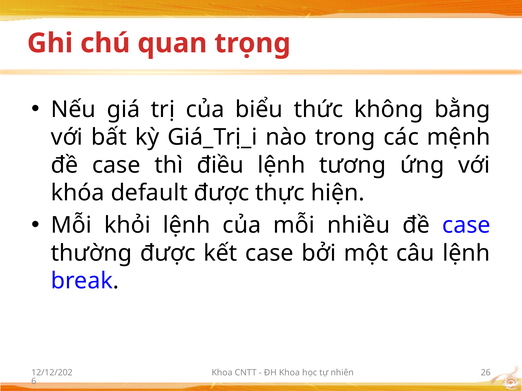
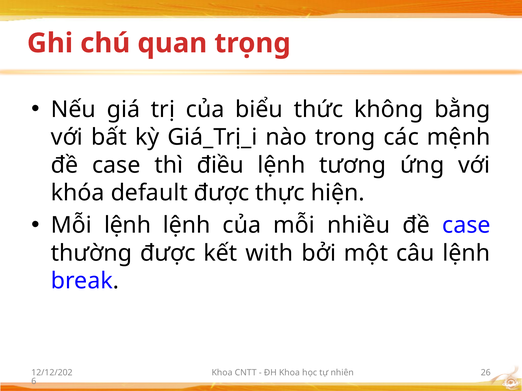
Mỗi khỏi: khỏi -> lệnh
kết case: case -> with
